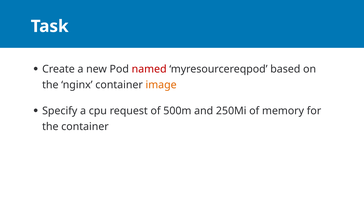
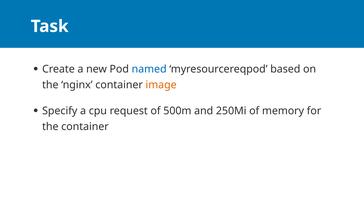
named colour: red -> blue
